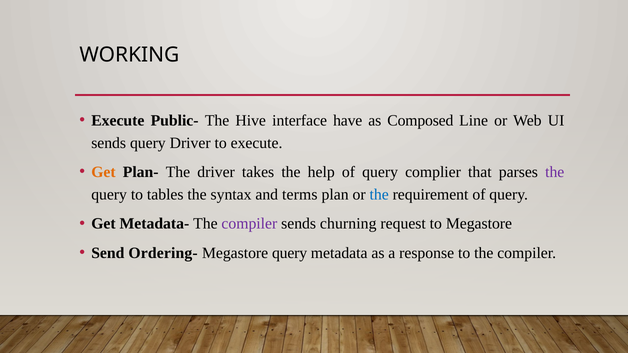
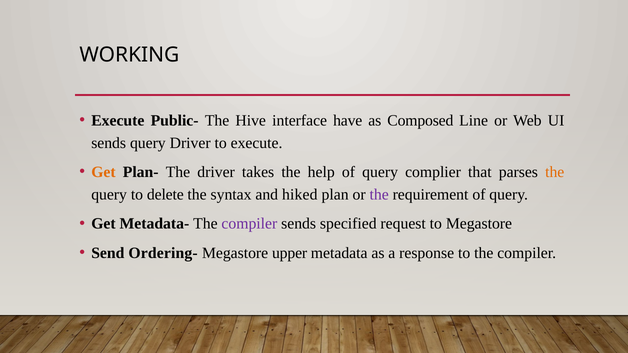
the at (555, 172) colour: purple -> orange
tables: tables -> delete
terms: terms -> hiked
the at (379, 195) colour: blue -> purple
churning: churning -> specified
Megastore query: query -> upper
